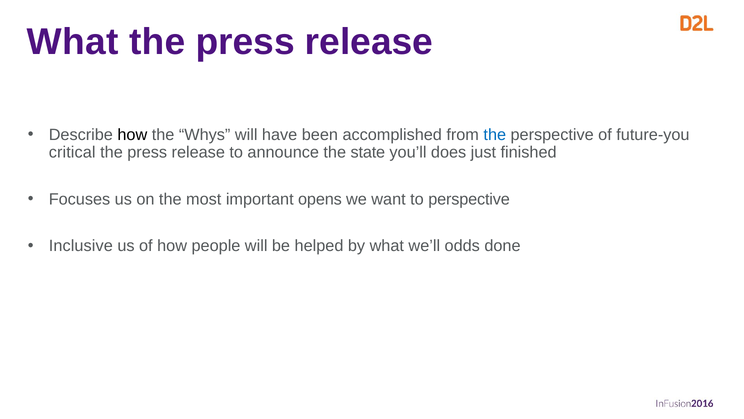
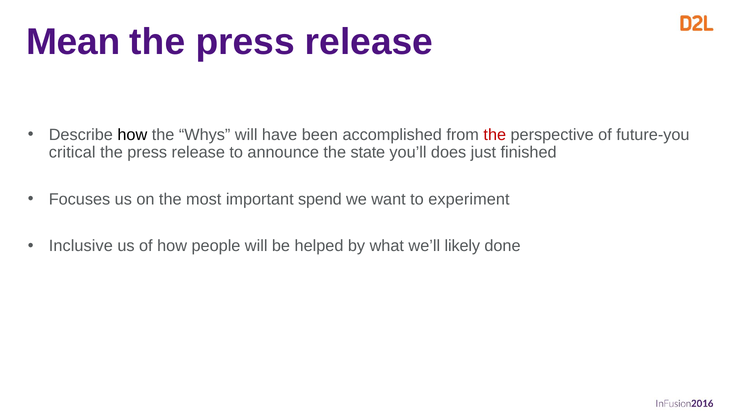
What at (73, 42): What -> Mean
the at (495, 135) colour: blue -> red
opens: opens -> spend
to perspective: perspective -> experiment
odds: odds -> likely
